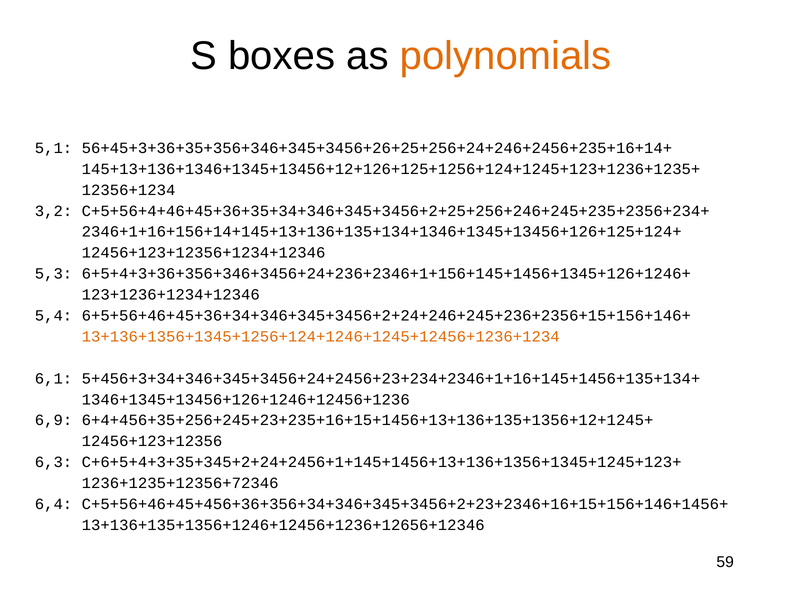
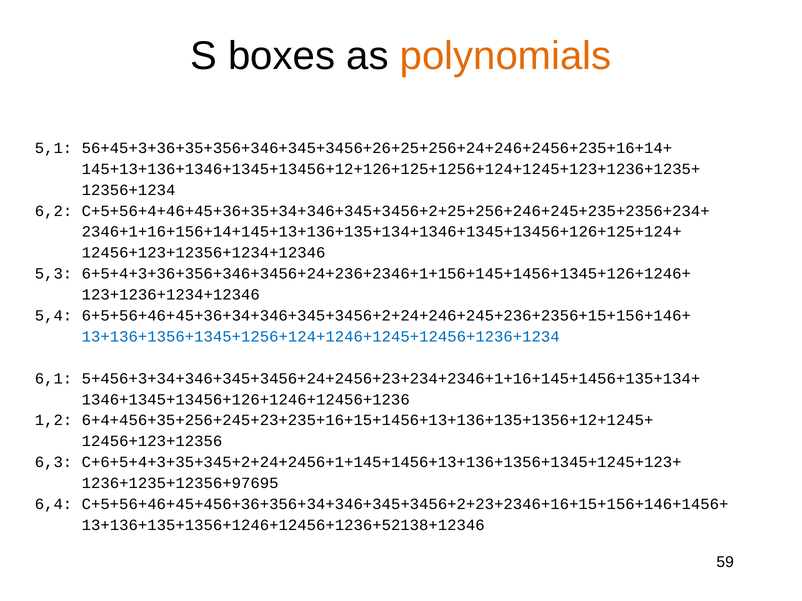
3,2: 3,2 -> 6,2
13+136+1356+1345+1256+124+1246+1245+12456+1236+1234 colour: orange -> blue
6,9: 6,9 -> 1,2
1236+1235+12356+72346: 1236+1235+12356+72346 -> 1236+1235+12356+97695
13+136+135+1356+1246+12456+1236+12656+12346: 13+136+135+1356+1246+12456+1236+12656+12346 -> 13+136+135+1356+1246+12456+1236+52138+12346
